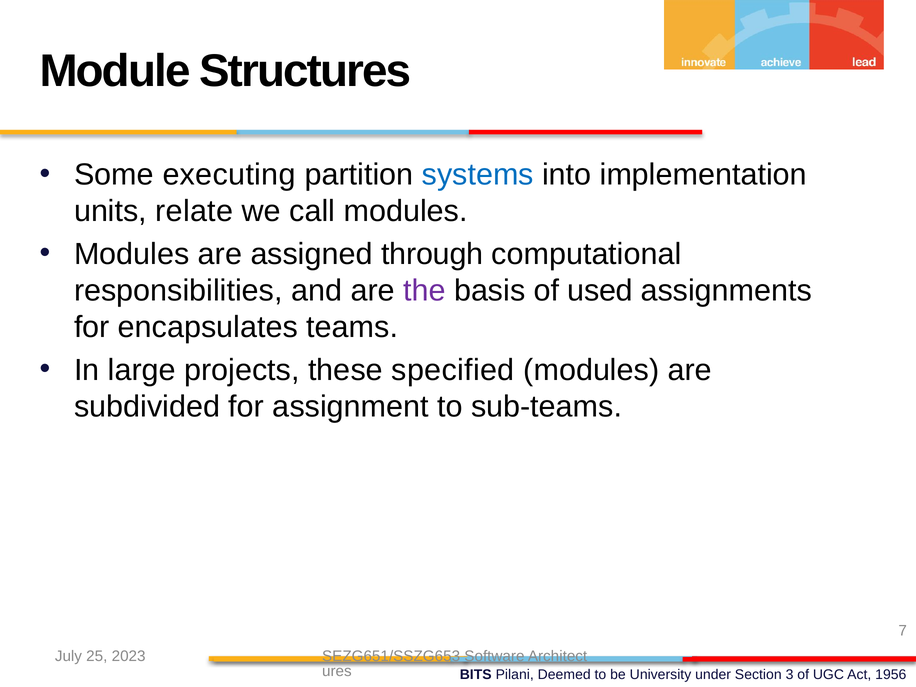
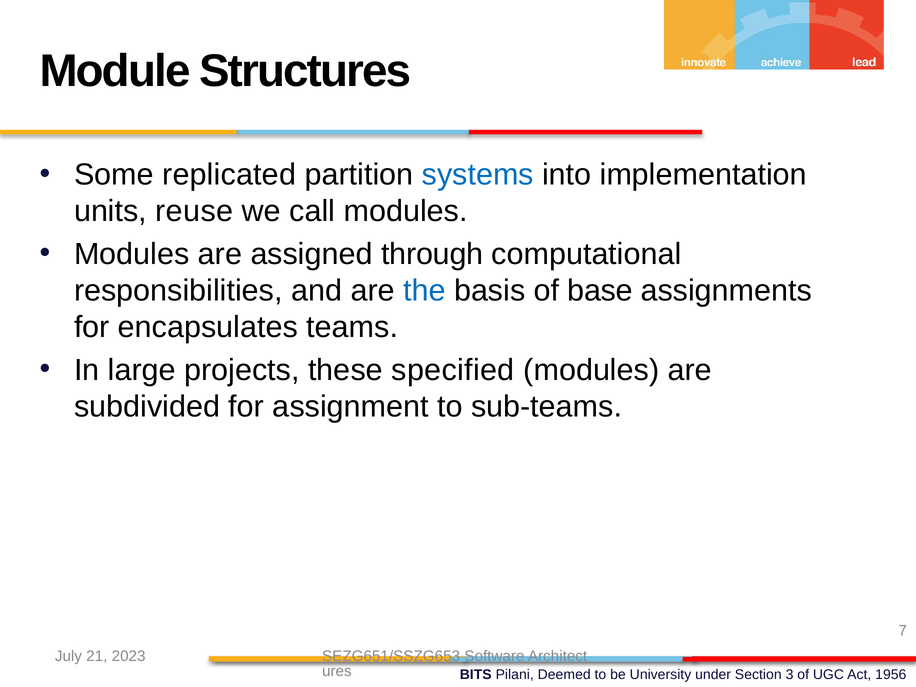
executing: executing -> replicated
relate: relate -> reuse
the colour: purple -> blue
used: used -> base
25: 25 -> 21
